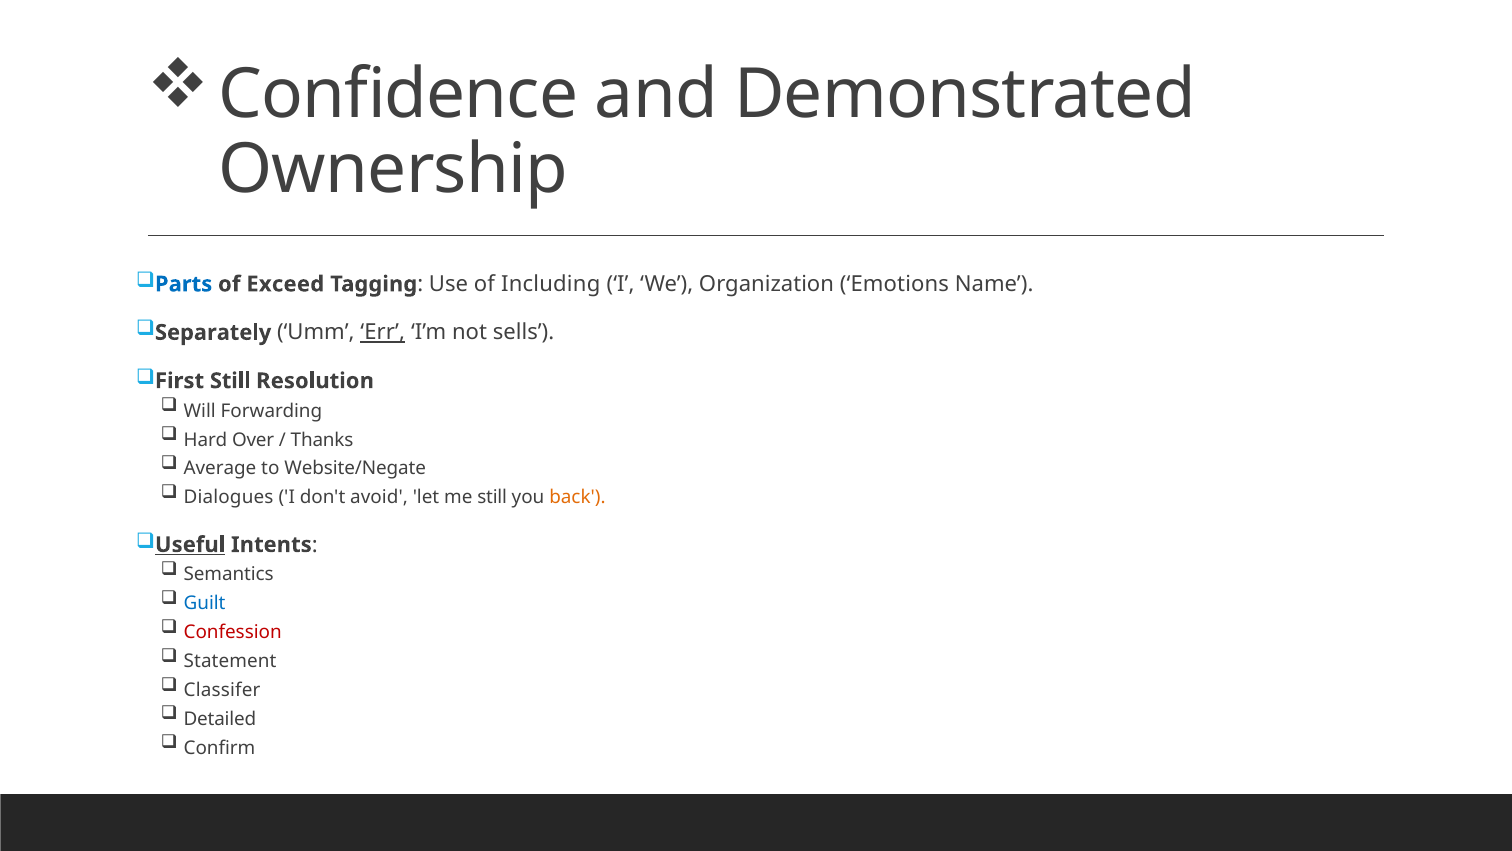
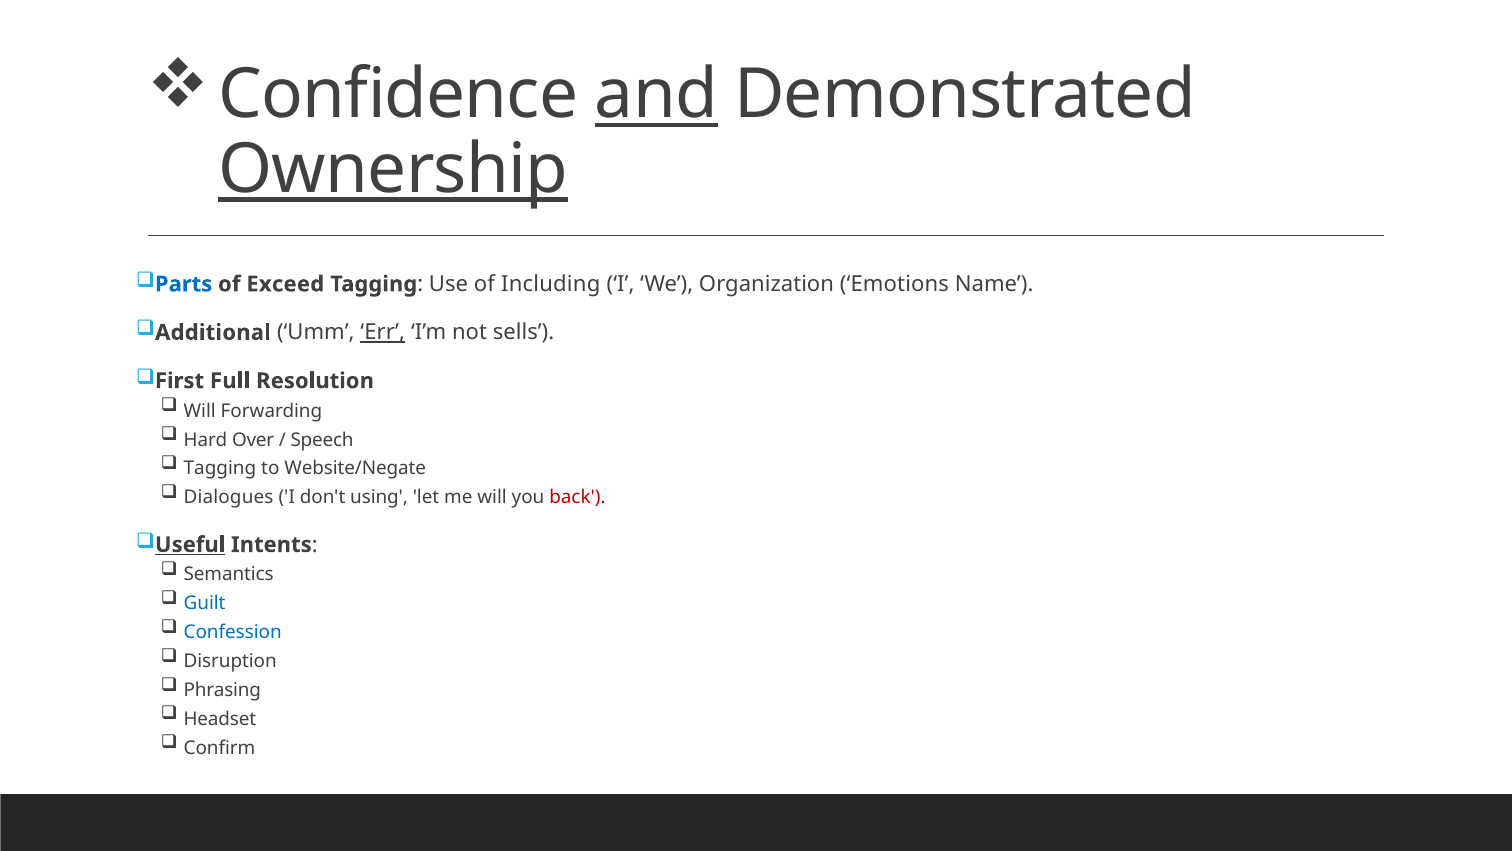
and underline: none -> present
Ownership underline: none -> present
Separately: Separately -> Additional
First Still: Still -> Full
Thanks: Thanks -> Speech
Average at (220, 468): Average -> Tagging
avoid: avoid -> using
me still: still -> will
back colour: orange -> red
Confession colour: red -> blue
Statement: Statement -> Disruption
Classifer: Classifer -> Phrasing
Detailed: Detailed -> Headset
